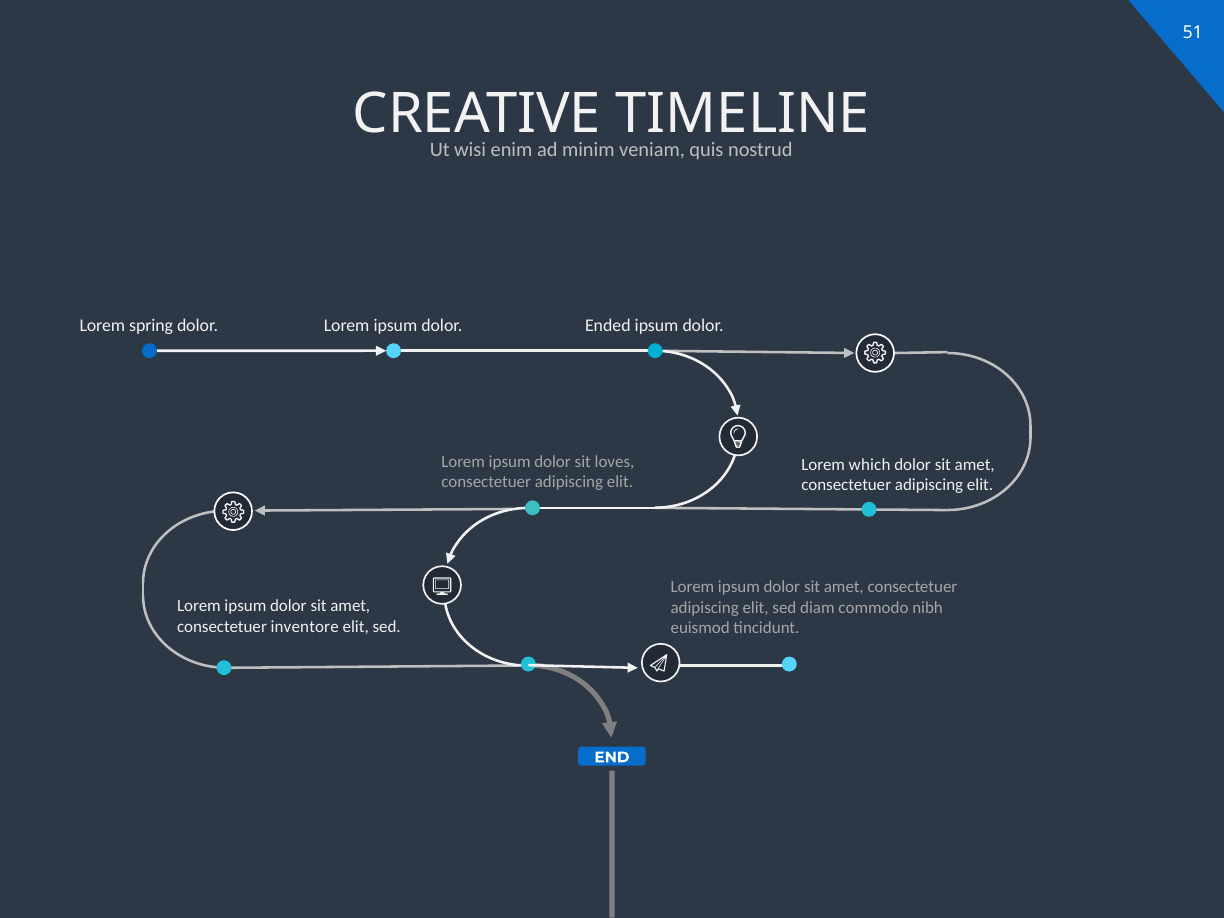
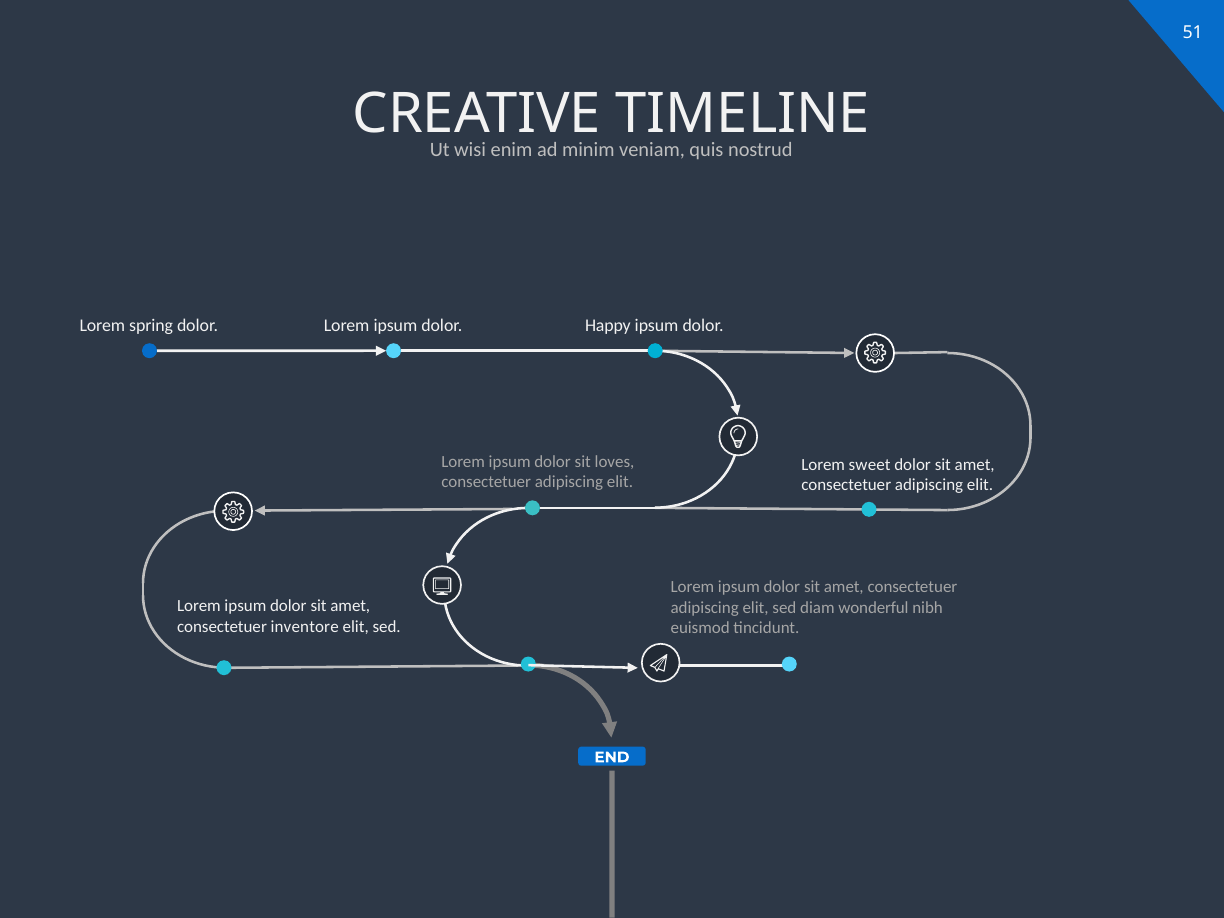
Ended: Ended -> Happy
which: which -> sweet
commodo: commodo -> wonderful
